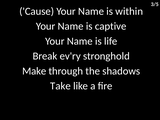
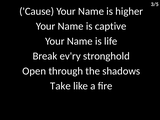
within: within -> higher
Make: Make -> Open
